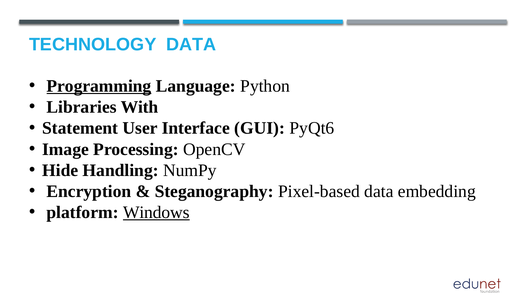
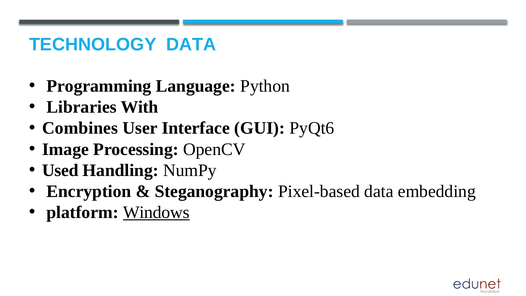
Programming underline: present -> none
Statement: Statement -> Combines
Hide: Hide -> Used
